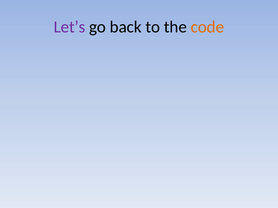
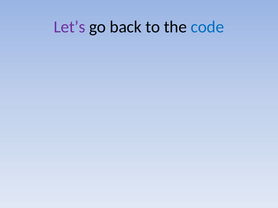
code colour: orange -> blue
